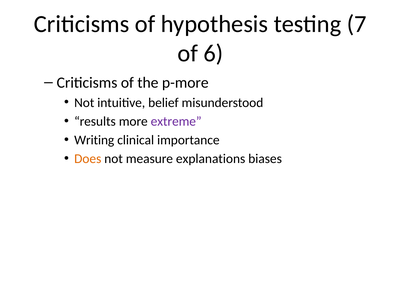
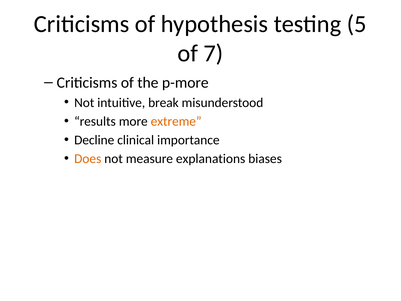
7: 7 -> 5
6: 6 -> 7
belief: belief -> break
extreme colour: purple -> orange
Writing: Writing -> Decline
